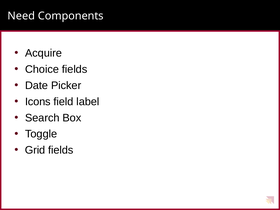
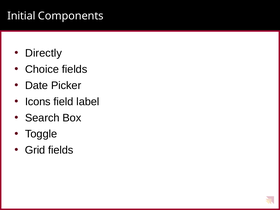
Need: Need -> Initial
Acquire: Acquire -> Directly
